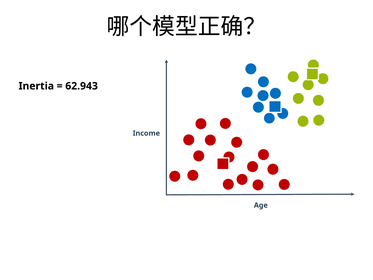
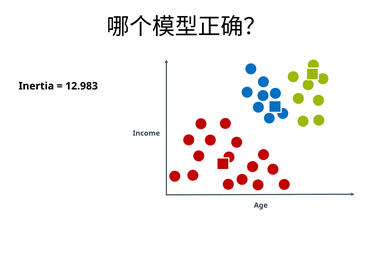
62.943: 62.943 -> 12.983
